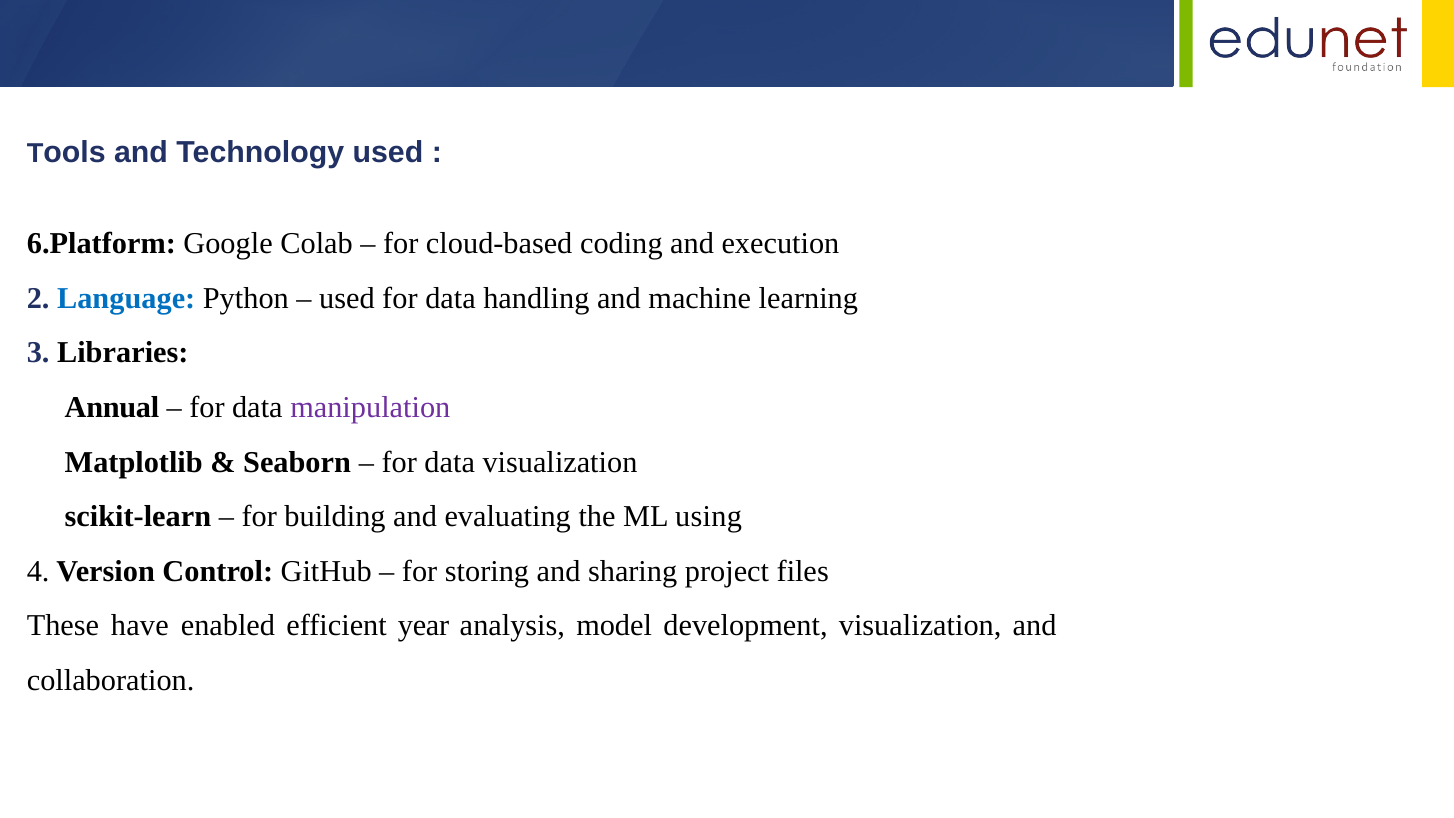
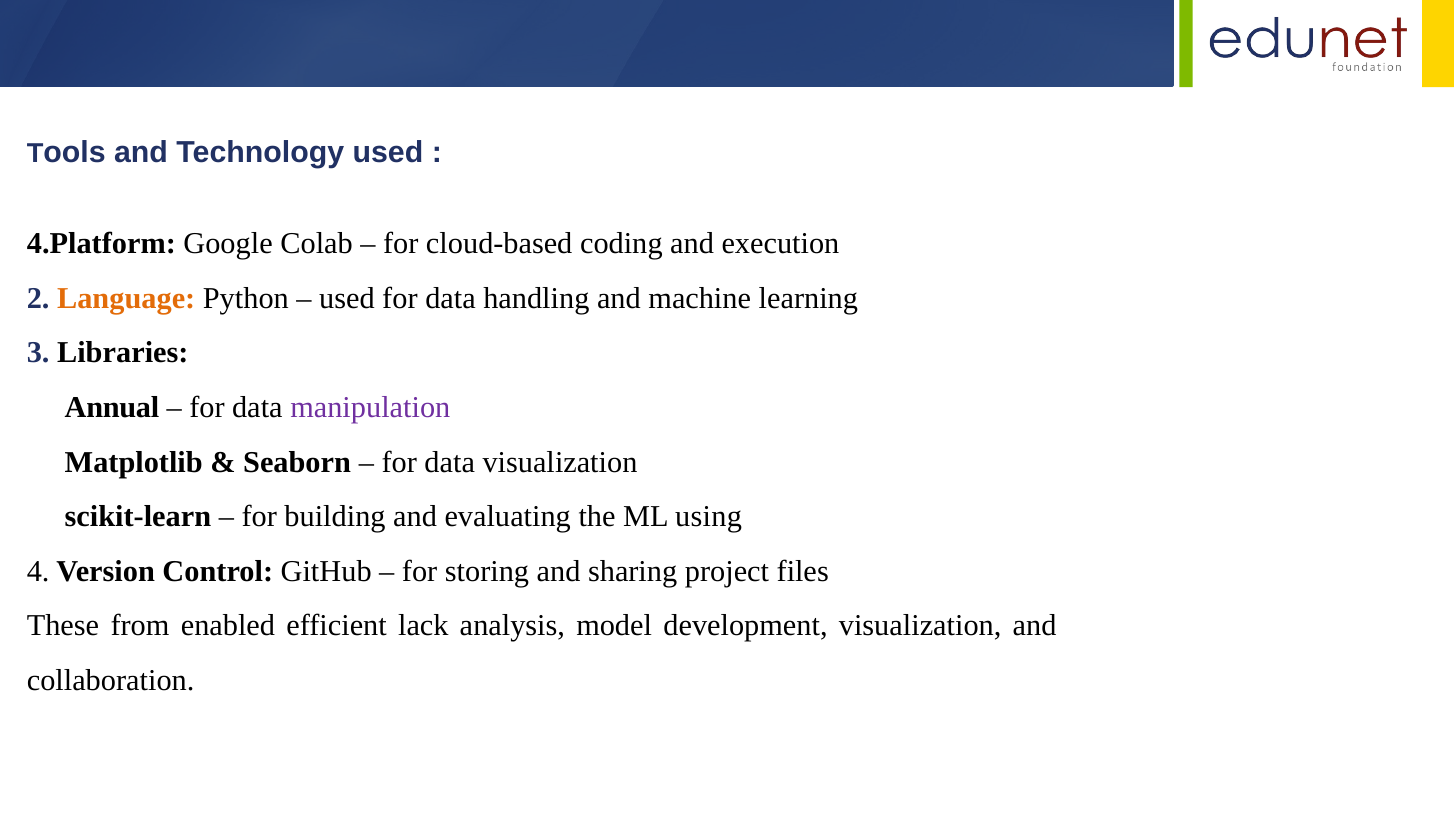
6.Platform: 6.Platform -> 4.Platform
Language colour: blue -> orange
have: have -> from
year: year -> lack
